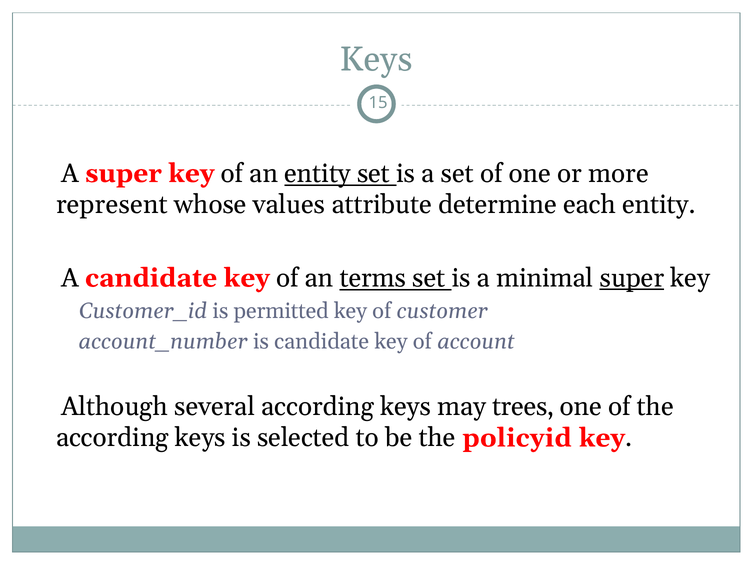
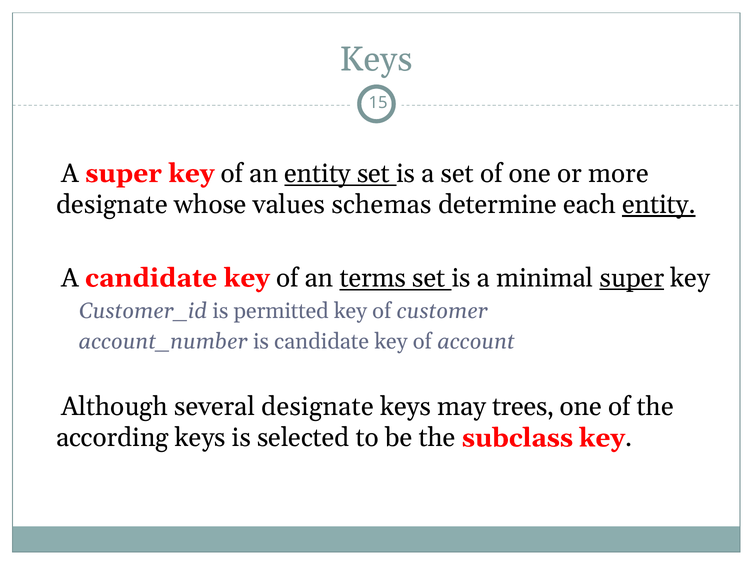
represent at (112, 205): represent -> designate
attribute: attribute -> schemas
entity at (659, 205) underline: none -> present
several according: according -> designate
policyid: policyid -> subclass
